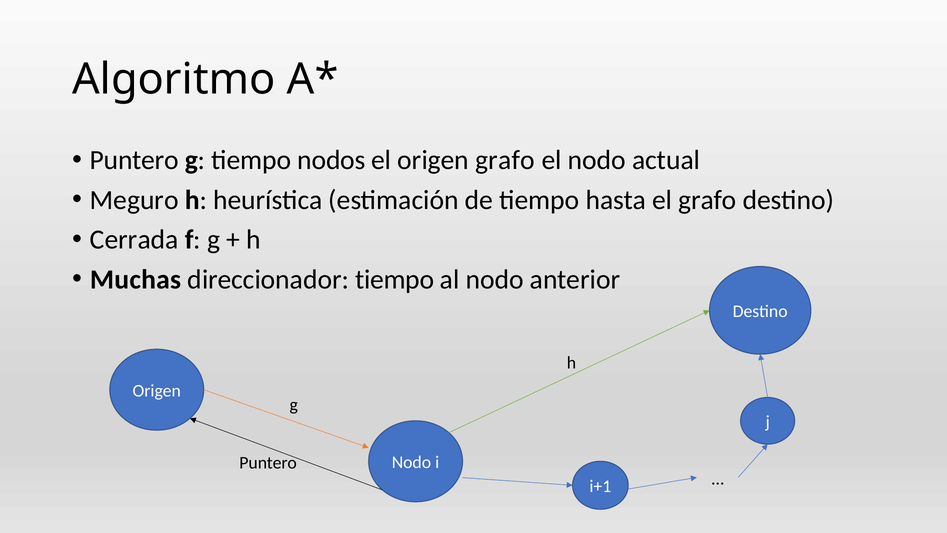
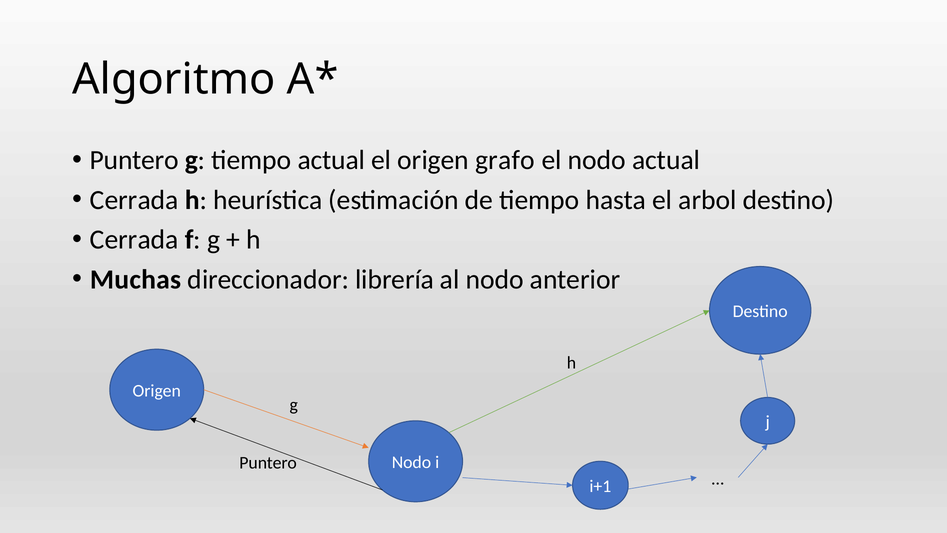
tiempo nodos: nodos -> actual
Meguro at (134, 200): Meguro -> Cerrada
el grafo: grafo -> arbol
direccionador tiempo: tiempo -> librería
